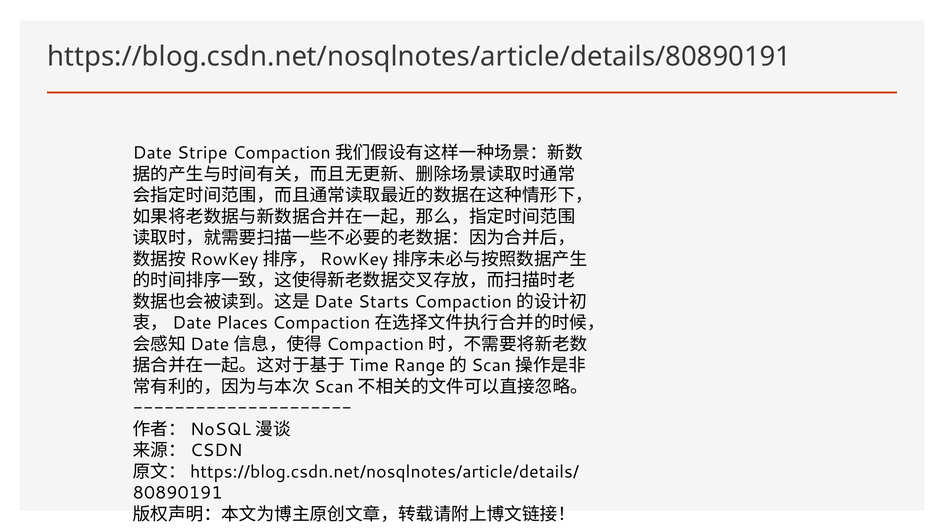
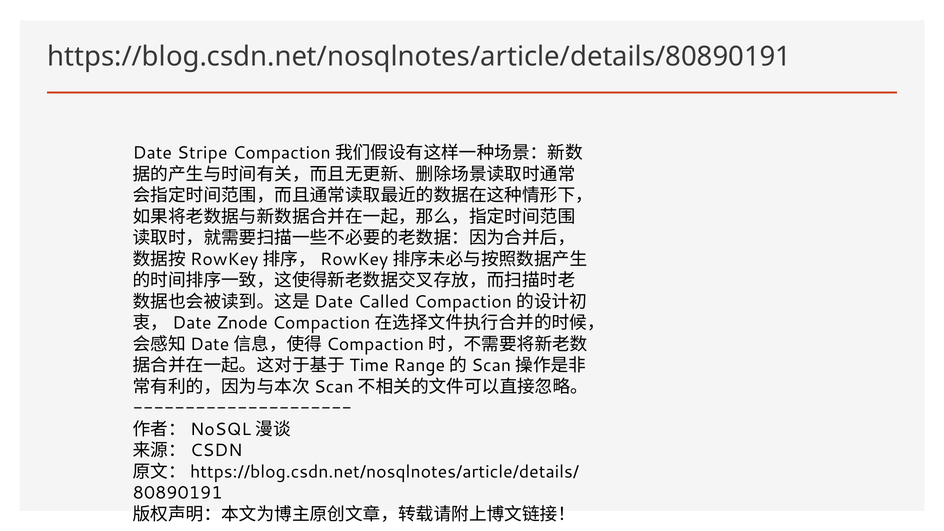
Starts: Starts -> Called
Places: Places -> Znode
